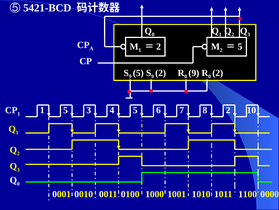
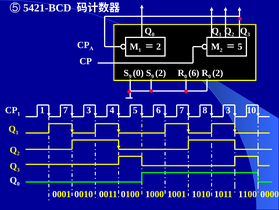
5 at (138, 73): 5 -> 0
9 at (194, 73): 9 -> 6
1 5: 5 -> 7
8 2: 2 -> 3
